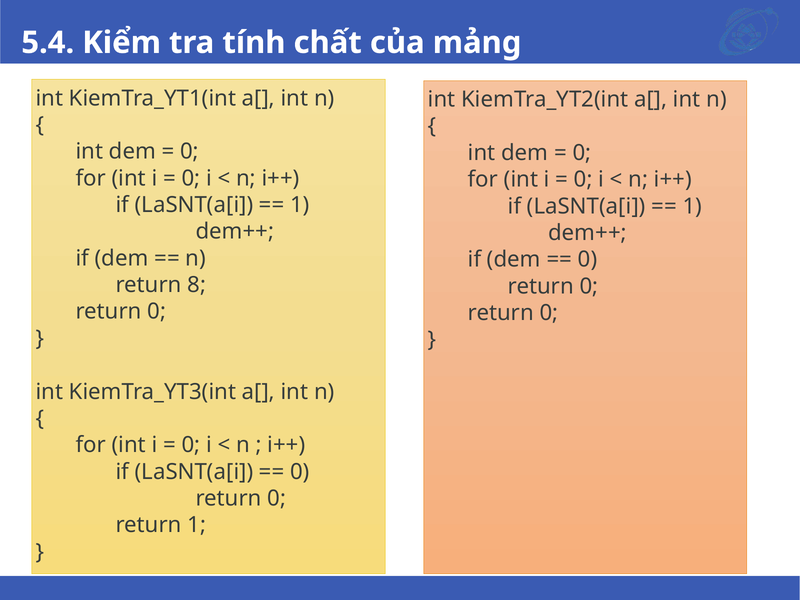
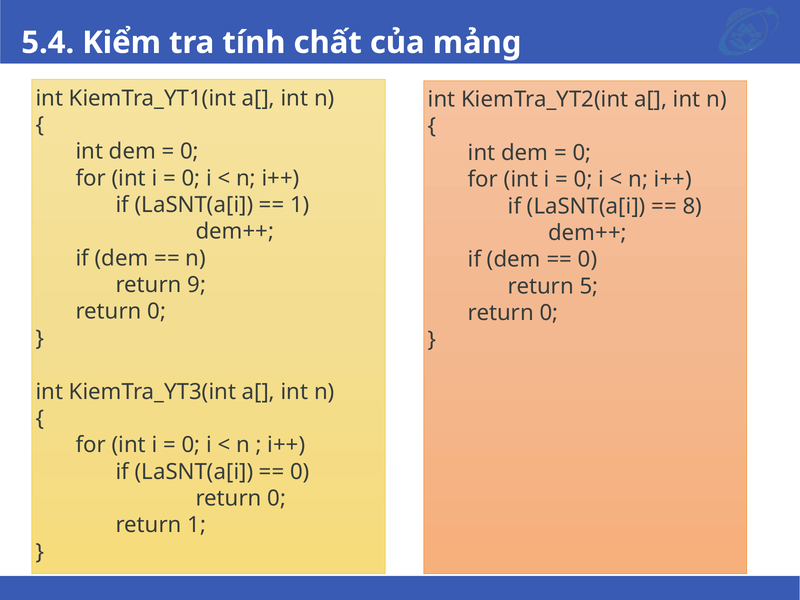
1 at (692, 206): 1 -> 8
8: 8 -> 9
0 at (589, 286): 0 -> 5
